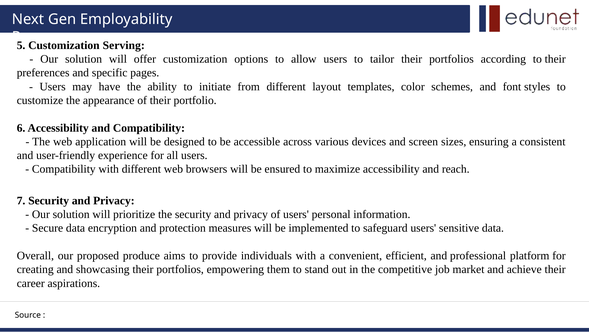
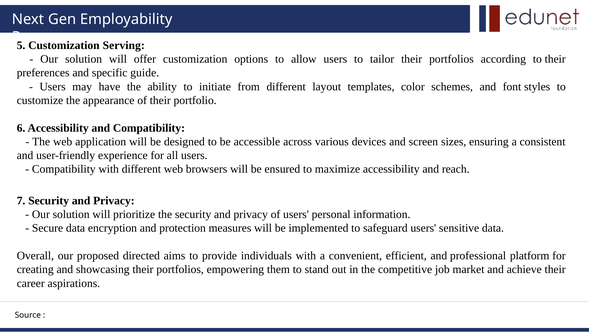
pages: pages -> guide
produce: produce -> directed
